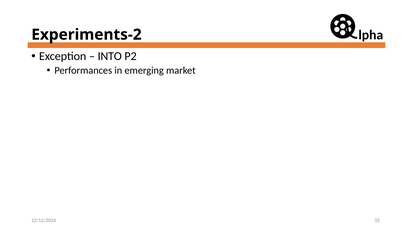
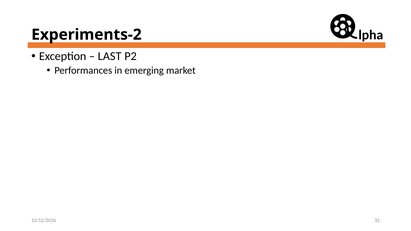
INTO: INTO -> LAST
